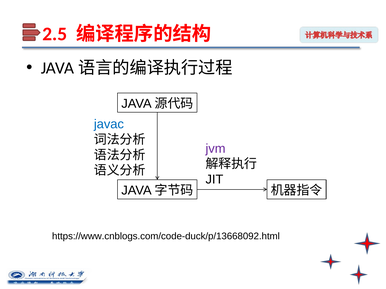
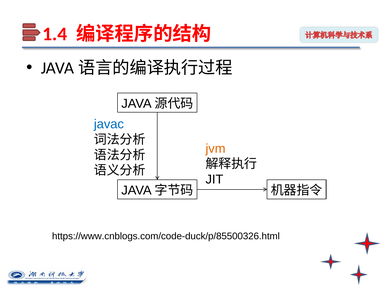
2.5: 2.5 -> 1.4
jvm colour: purple -> orange
https://www.cnblogs.com/code-duck/p/13668092.html: https://www.cnblogs.com/code-duck/p/13668092.html -> https://www.cnblogs.com/code-duck/p/85500326.html
